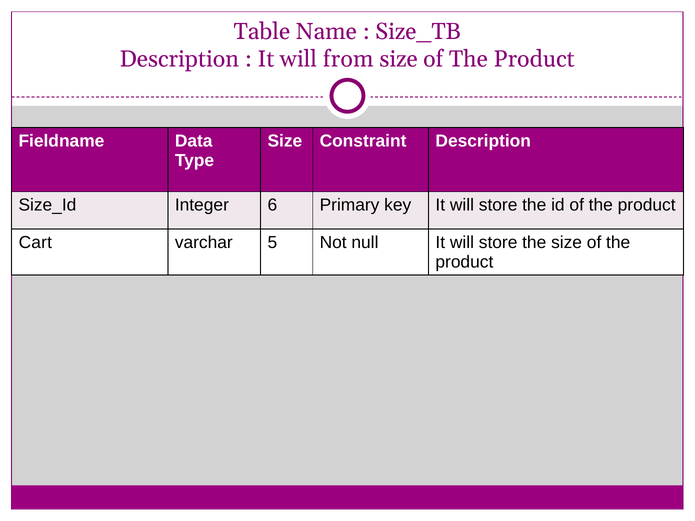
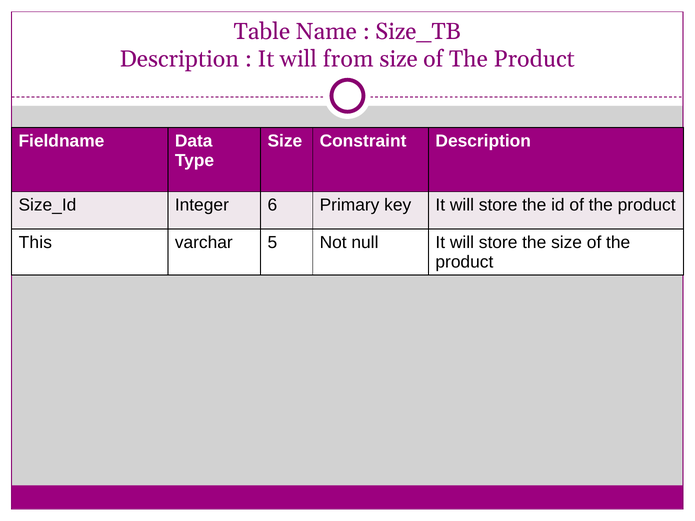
Cart: Cart -> This
